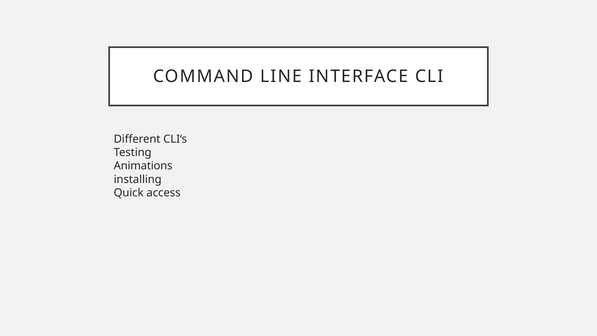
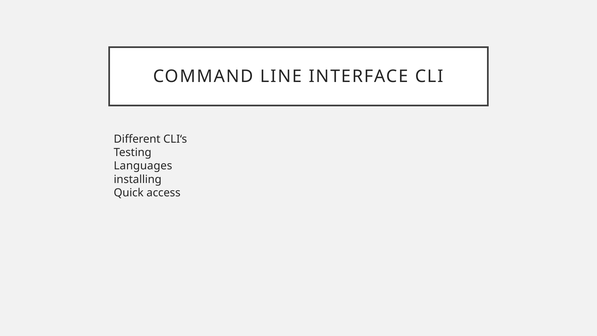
Animations: Animations -> Languages
